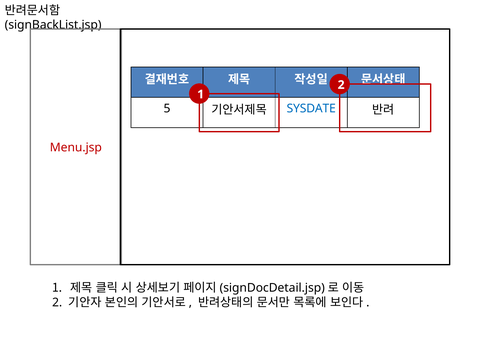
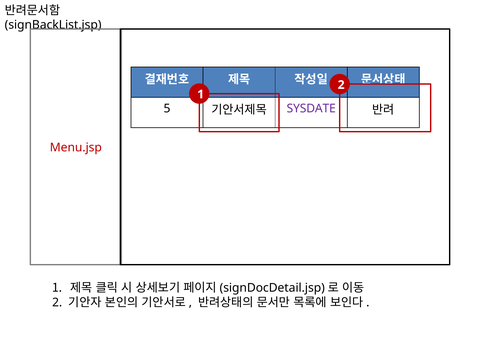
SYSDATE colour: blue -> purple
